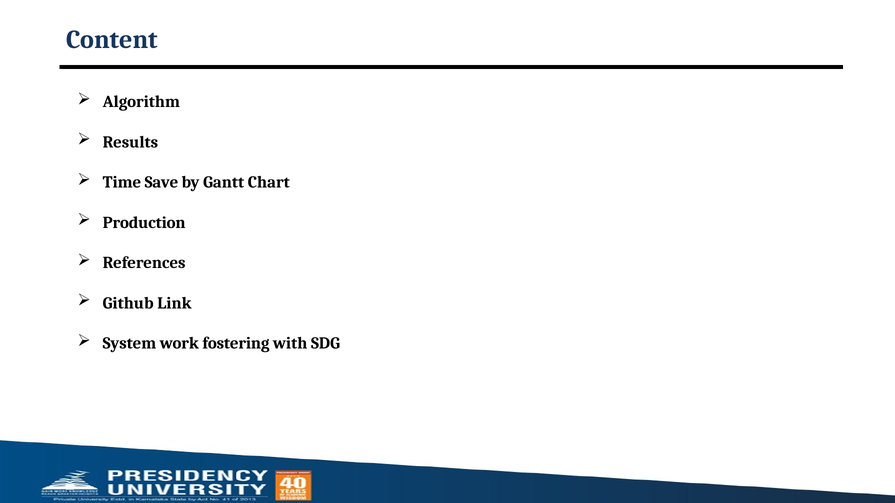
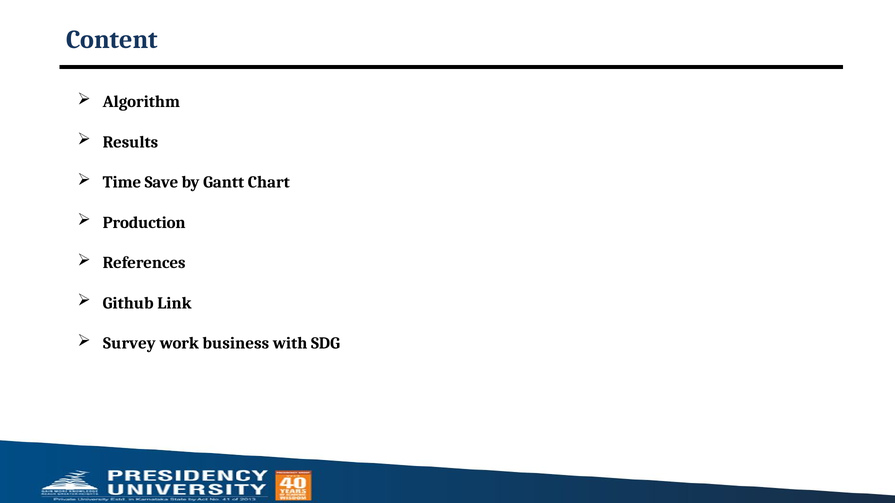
System: System -> Survey
fostering: fostering -> business
